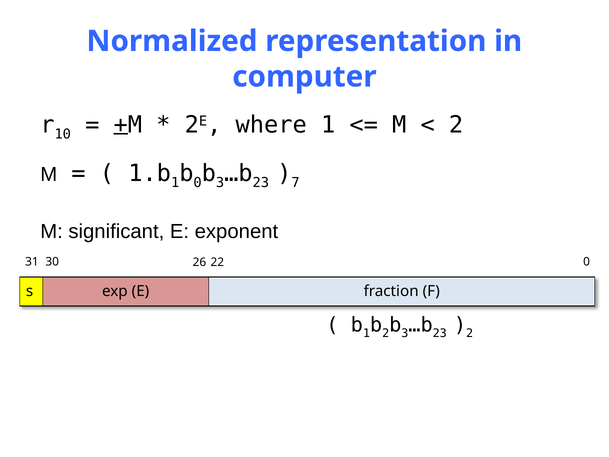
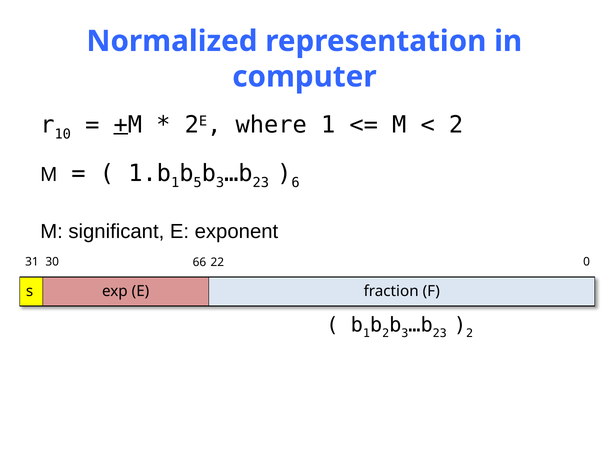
0 at (198, 183): 0 -> 5
7: 7 -> 6
26: 26 -> 66
